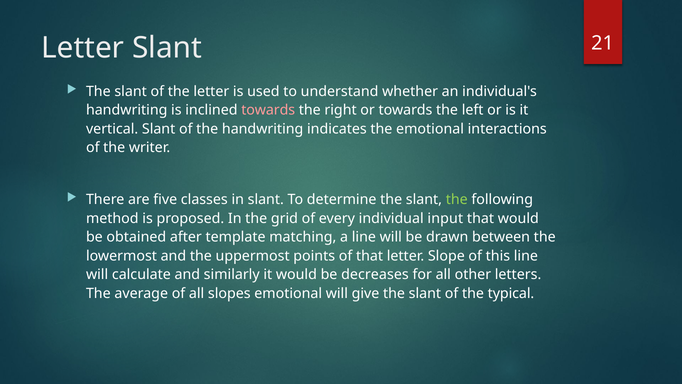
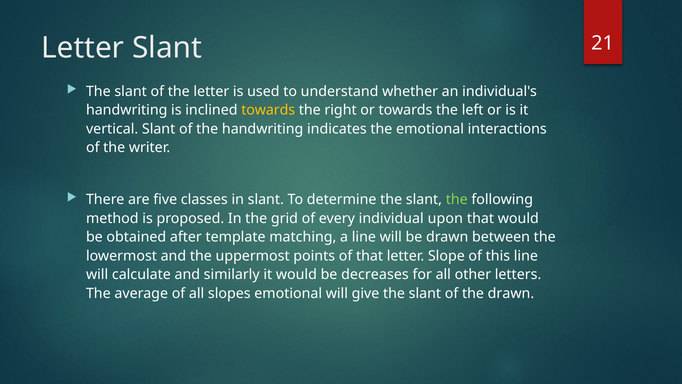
towards at (268, 110) colour: pink -> yellow
input: input -> upon
the typical: typical -> drawn
